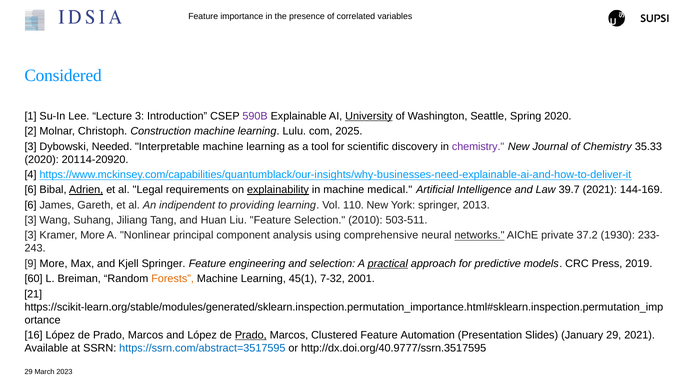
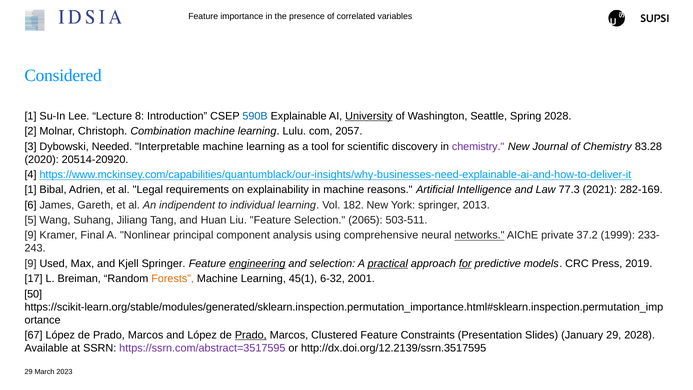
Lecture 3: 3 -> 8
590B colour: purple -> blue
Spring 2020: 2020 -> 2028
Construction: Construction -> Combination
2025: 2025 -> 2057
35.33: 35.33 -> 83.28
20114-20920: 20114-20920 -> 20514-20920
6 at (31, 190): 6 -> 1
Adrien underline: present -> none
explainability underline: present -> none
medical: medical -> reasons
39.7: 39.7 -> 77.3
144-169: 144-169 -> 282-169
providing: providing -> individual
110: 110 -> 182
3 at (31, 220): 3 -> 5
2010: 2010 -> 2065
3 at (31, 235): 3 -> 9
Kramer More: More -> Final
1930: 1930 -> 1999
9 More: More -> Used
engineering underline: none -> present
for at (465, 263) underline: none -> present
60: 60 -> 17
7-32: 7-32 -> 6-32
21: 21 -> 50
16: 16 -> 67
Automation: Automation -> Constraints
29 2021: 2021 -> 2028
https://ssrn.com/abstract=3517595 colour: blue -> purple
http://dx.doi.org/40.9777/ssrn.3517595: http://dx.doi.org/40.9777/ssrn.3517595 -> http://dx.doi.org/12.2139/ssrn.3517595
